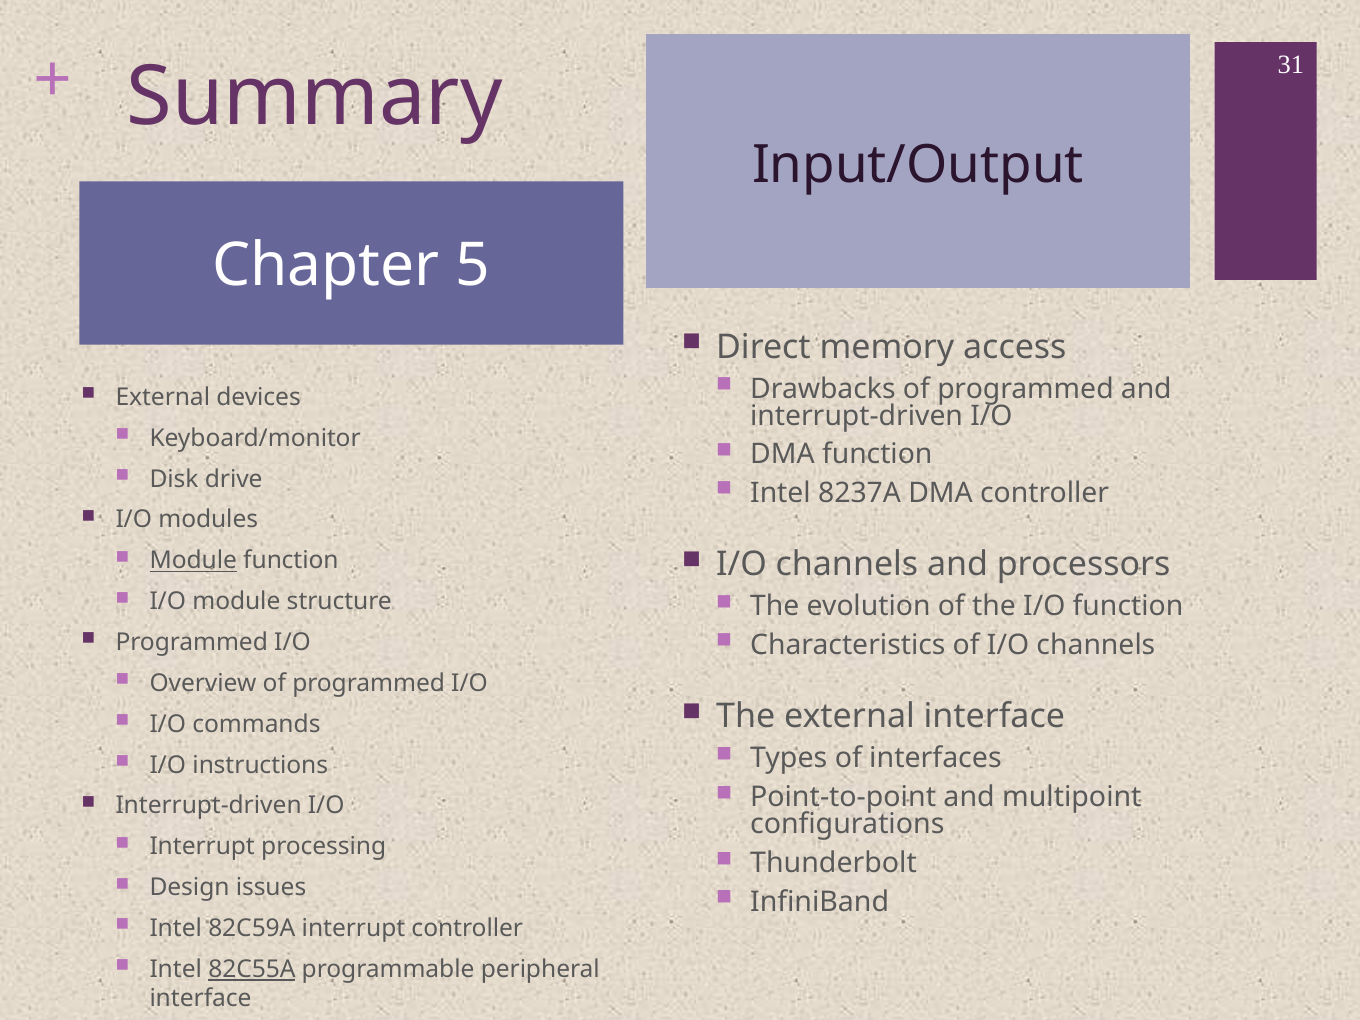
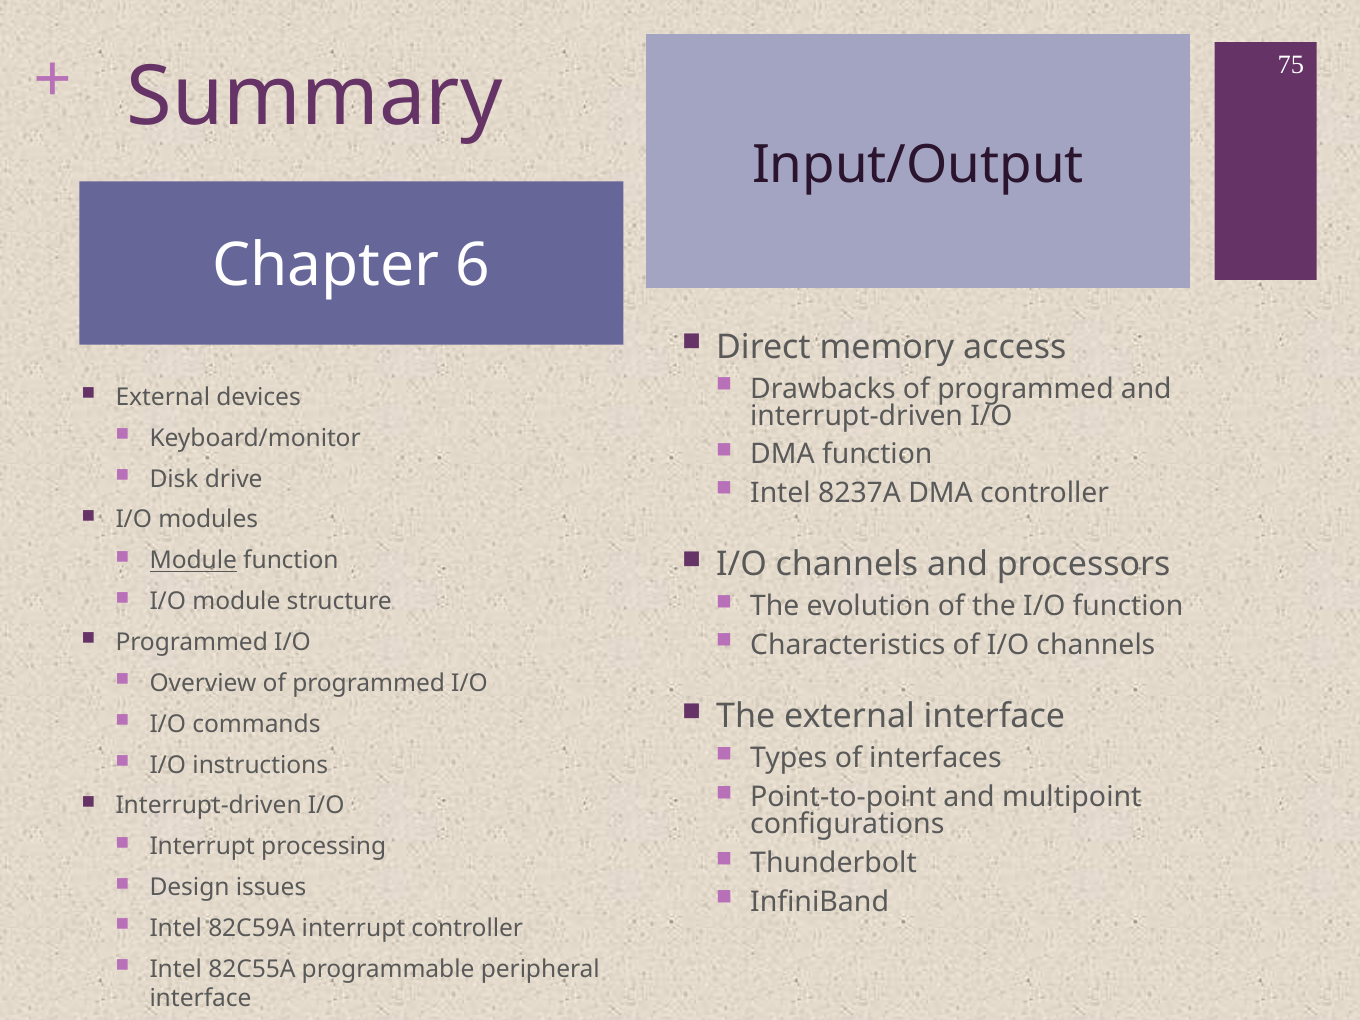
31: 31 -> 75
5: 5 -> 6
82C55A underline: present -> none
